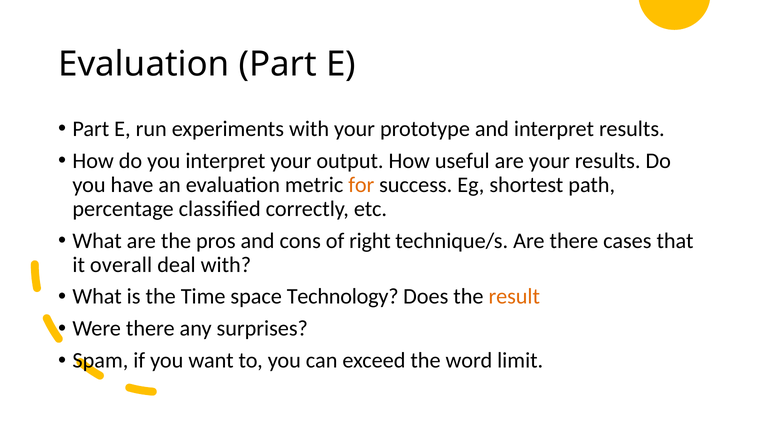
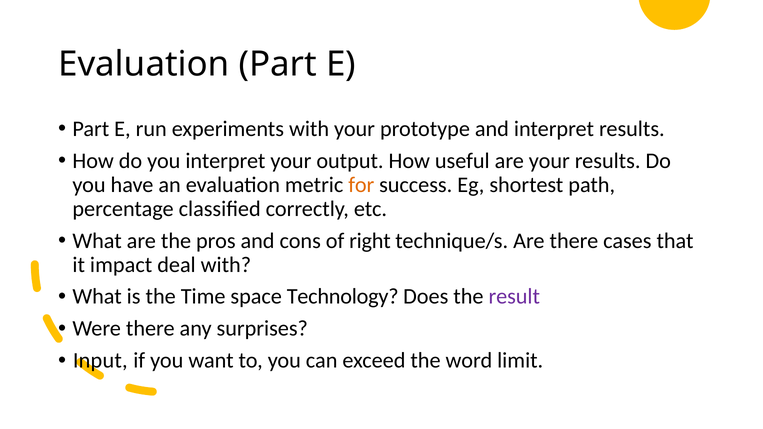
overall: overall -> impact
result colour: orange -> purple
Spam: Spam -> Input
